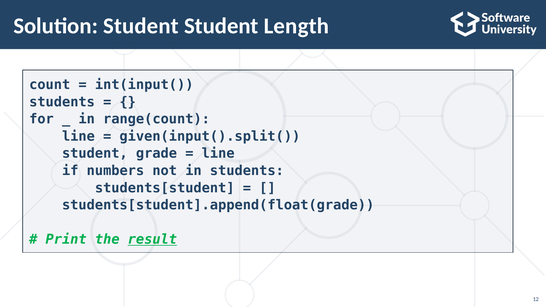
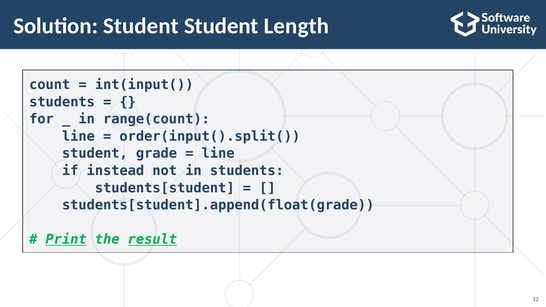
given(input().split(: given(input().split( -> order(input().split(
numbers: numbers -> instead
Print underline: none -> present
